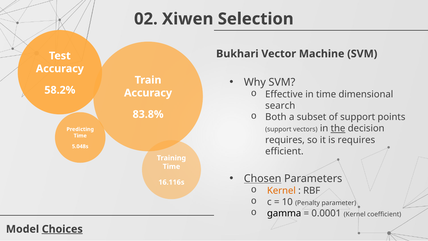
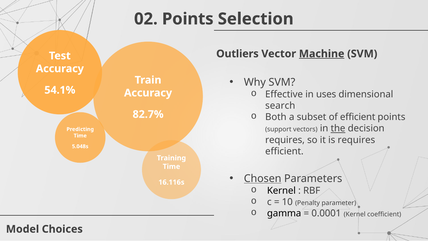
02 Xiwen: Xiwen -> Points
Bukhari: Bukhari -> Outliers
Machine underline: none -> present
58.2%: 58.2% -> 54.1%
in time: time -> uses
of support: support -> efficient
83.8%: 83.8% -> 82.7%
Kernel at (281, 190) colour: orange -> black
Choices underline: present -> none
